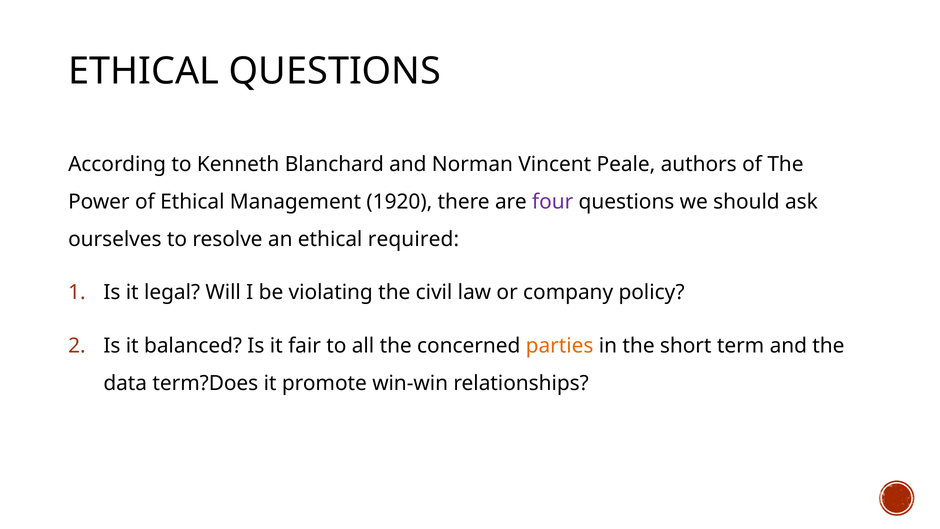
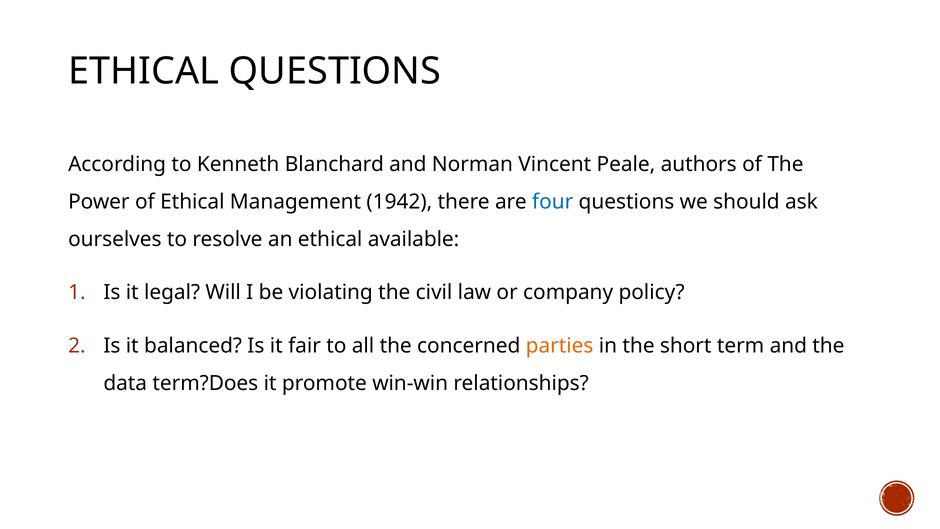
1920: 1920 -> 1942
four colour: purple -> blue
required: required -> available
